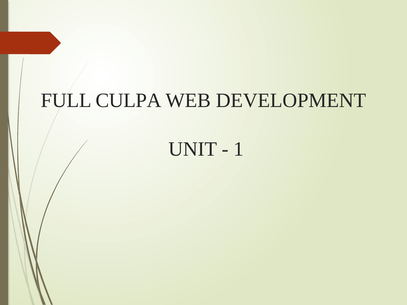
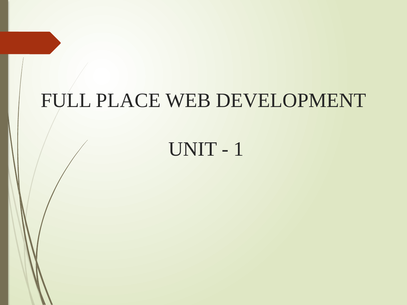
CULPA: CULPA -> PLACE
